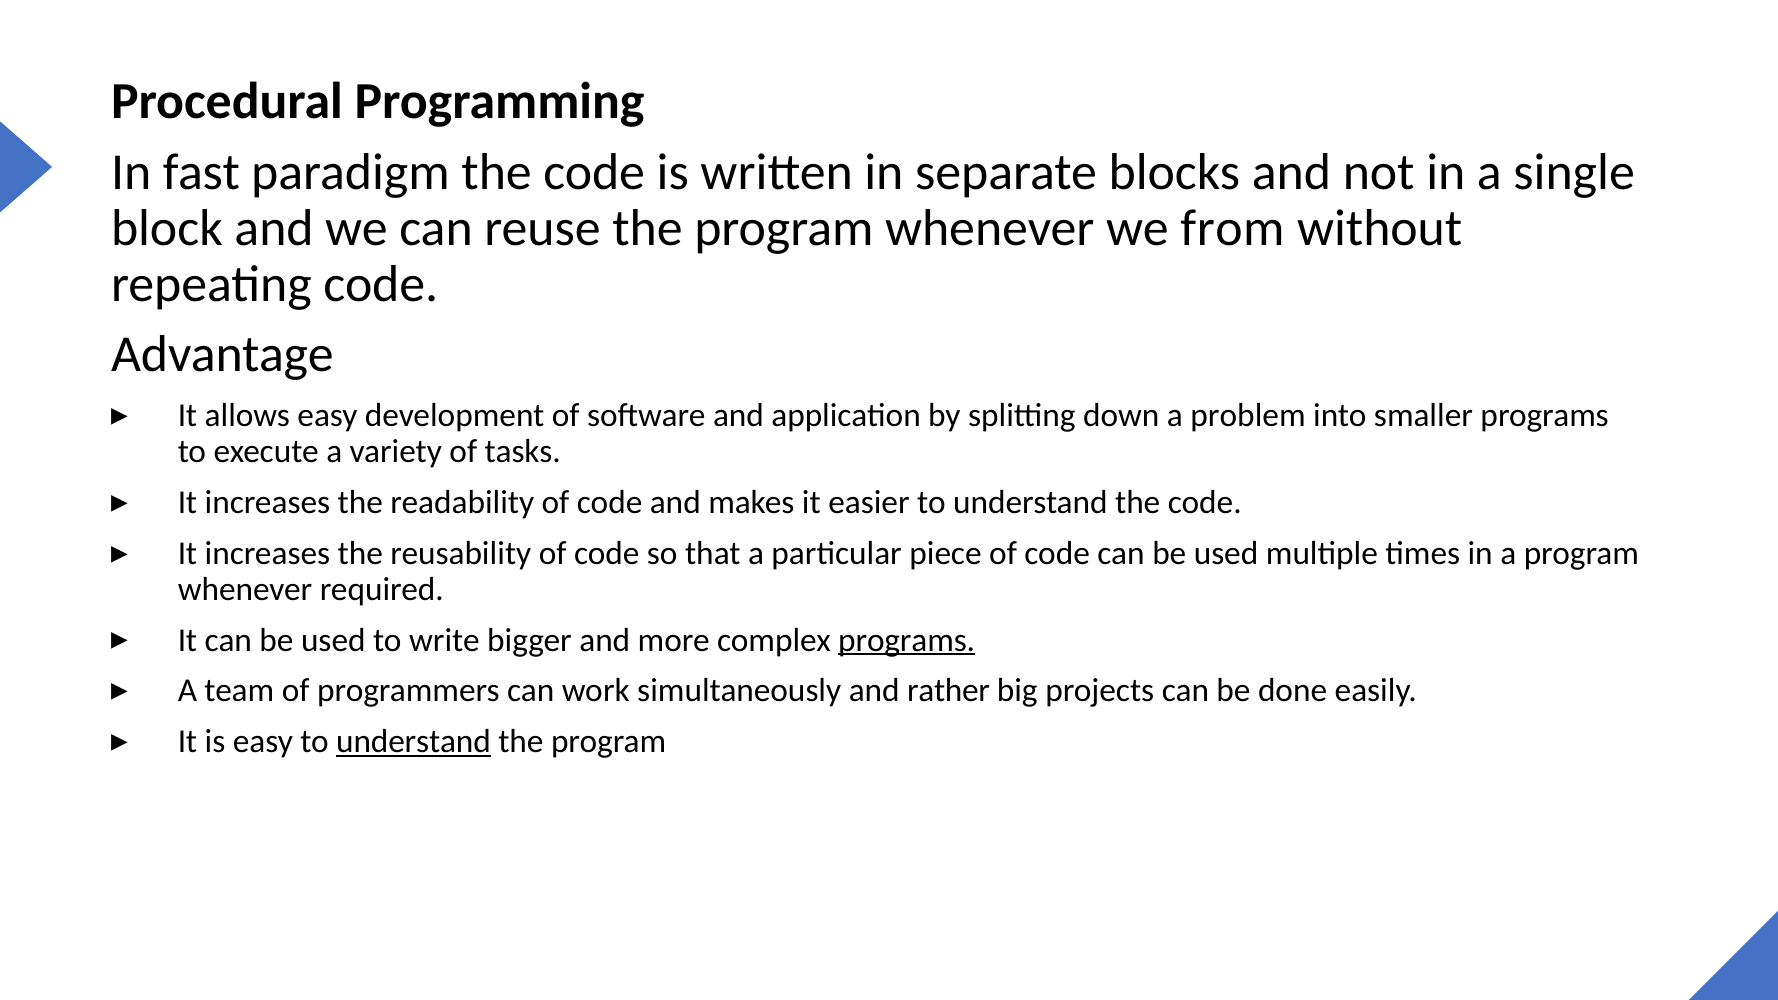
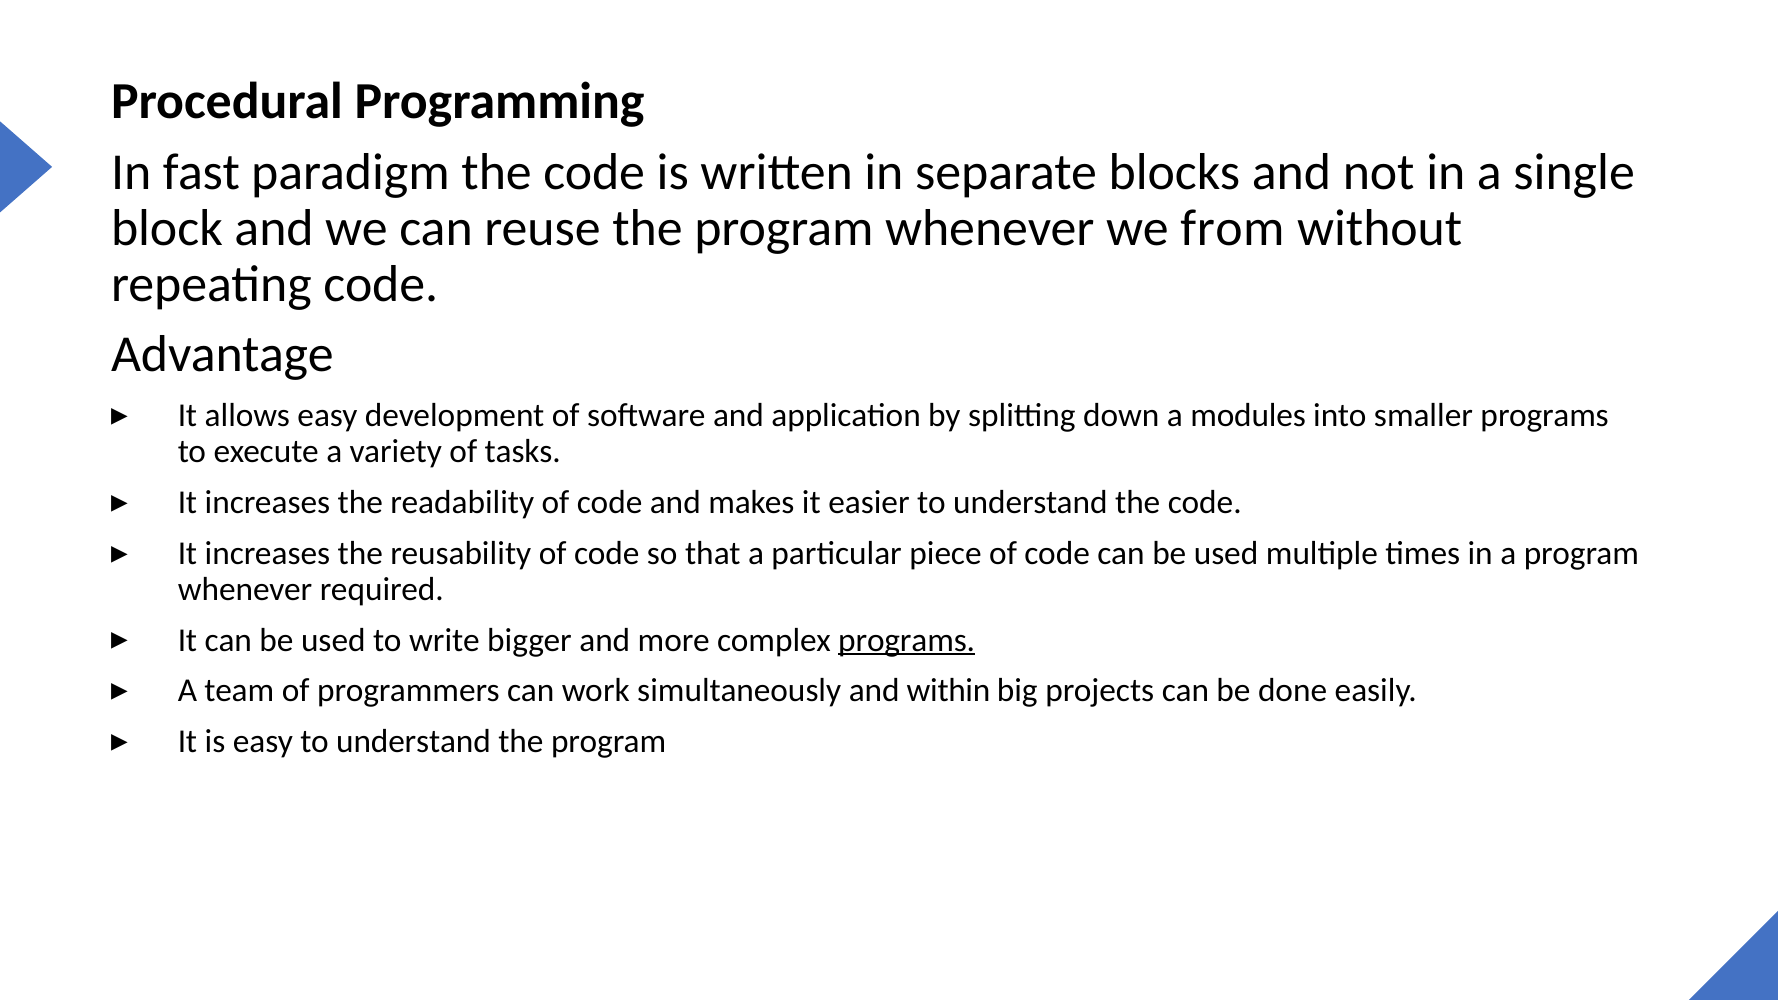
problem: problem -> modules
rather: rather -> within
understand at (414, 742) underline: present -> none
